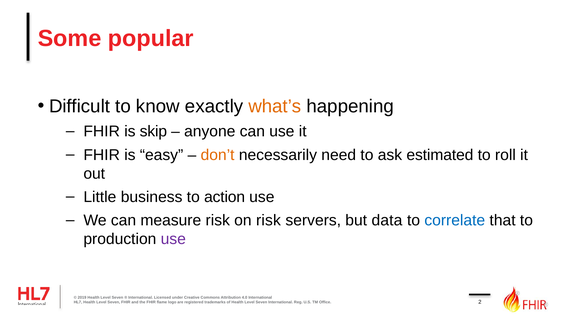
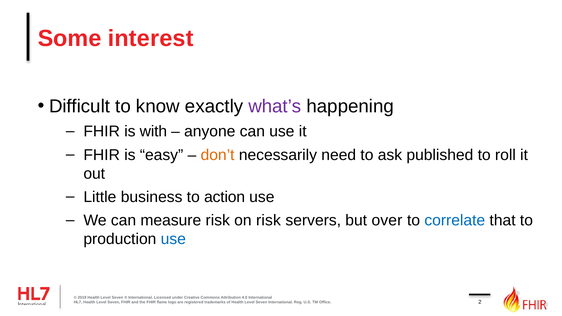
popular: popular -> interest
what’s colour: orange -> purple
skip: skip -> with
estimated: estimated -> published
data: data -> over
use at (173, 239) colour: purple -> blue
